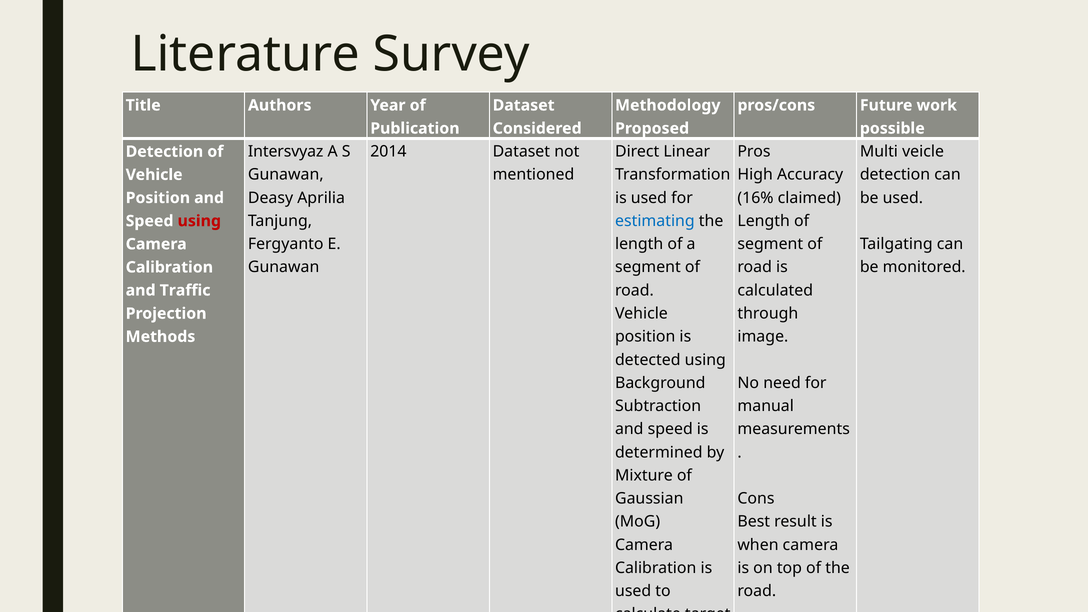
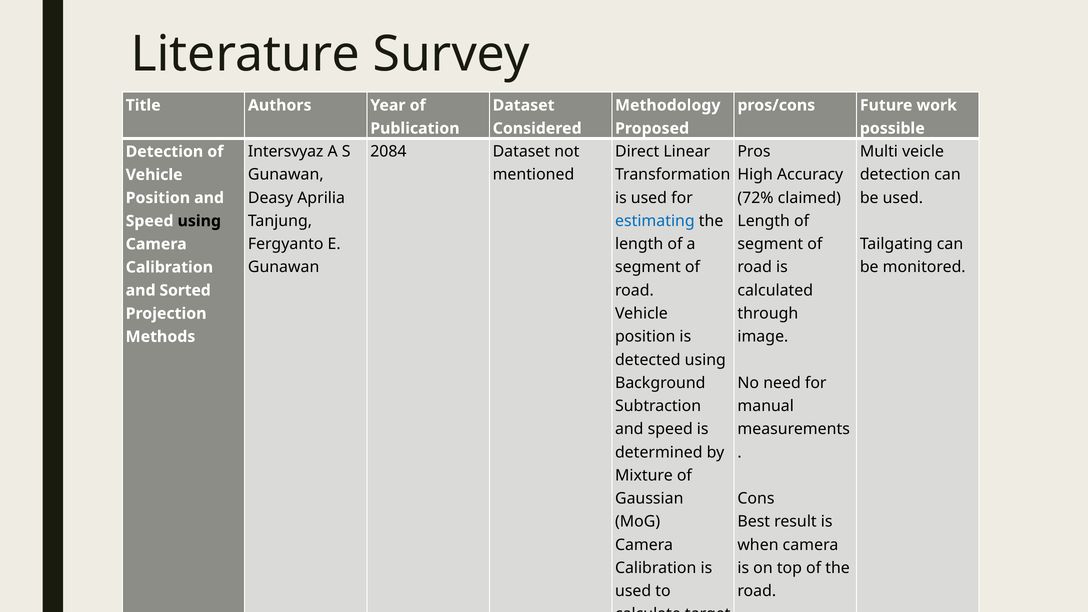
2014: 2014 -> 2084
16%: 16% -> 72%
using at (199, 221) colour: red -> black
and Traffic: Traffic -> Sorted
